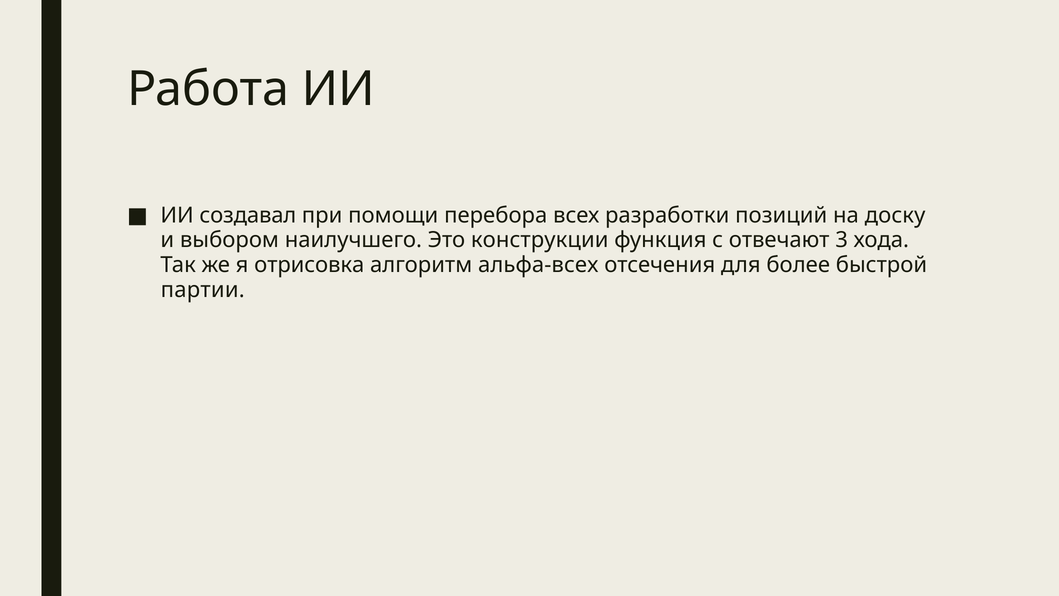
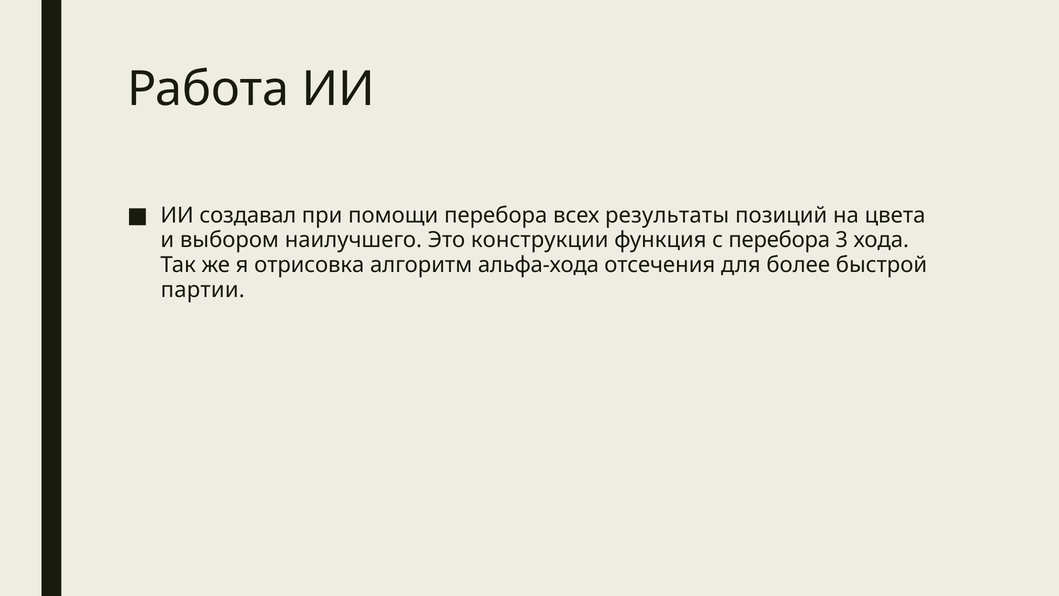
разработки: разработки -> результаты
доску: доску -> цвета
с отвечают: отвечают -> перебора
альфа-всех: альфа-всех -> альфа-хода
